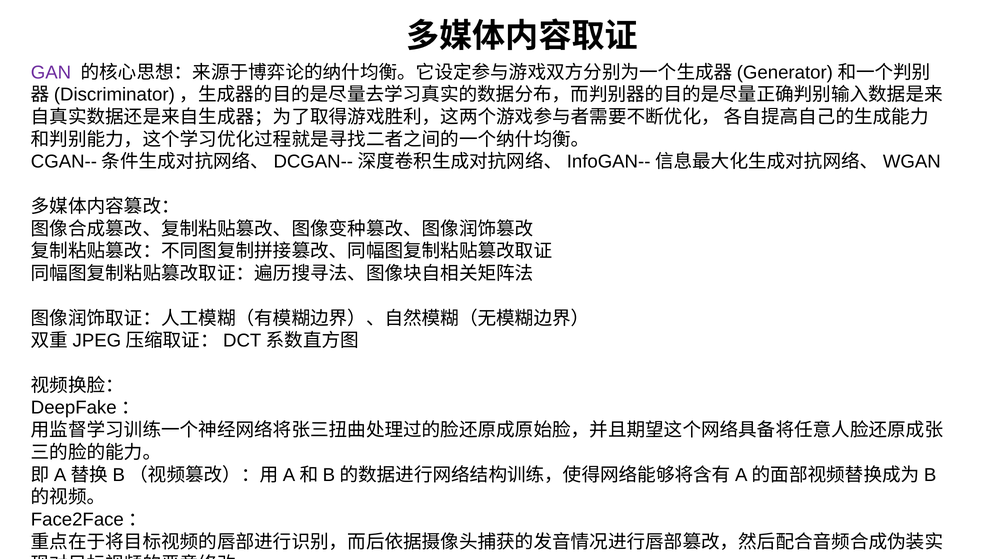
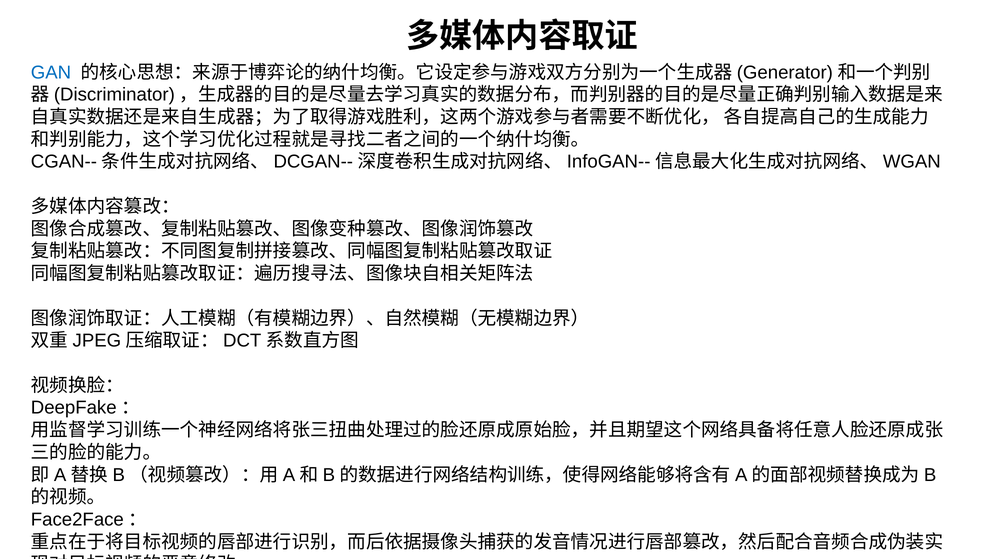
GAN colour: purple -> blue
